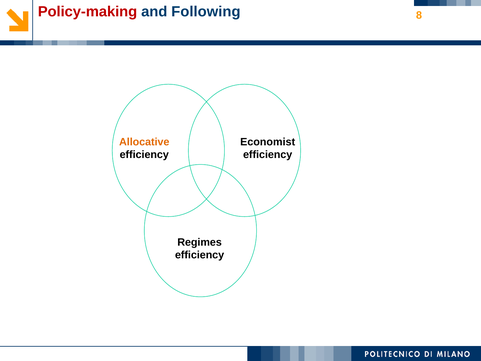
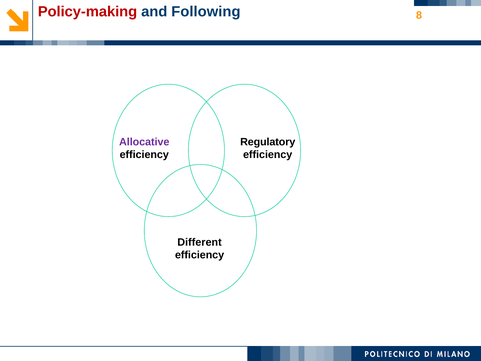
Allocative colour: orange -> purple
Economist: Economist -> Regulatory
Regimes: Regimes -> Different
